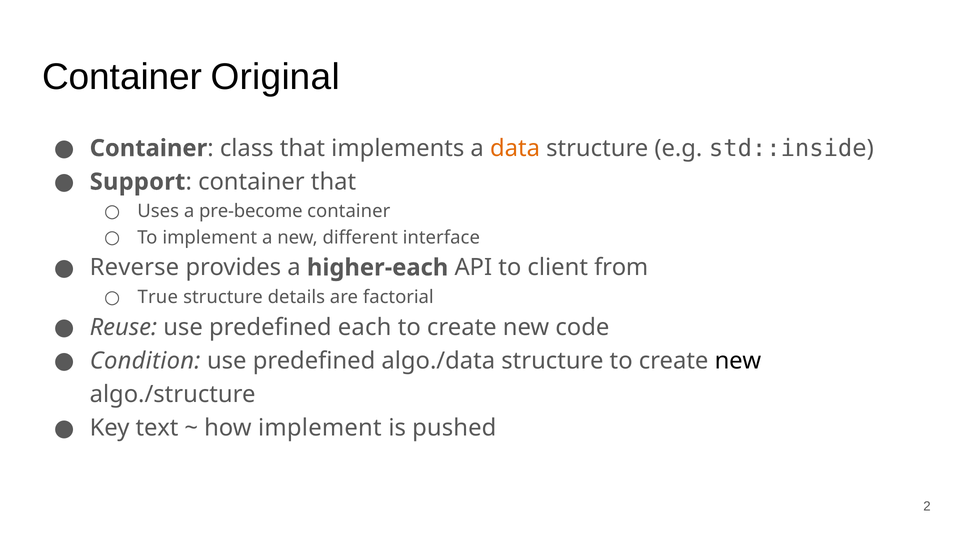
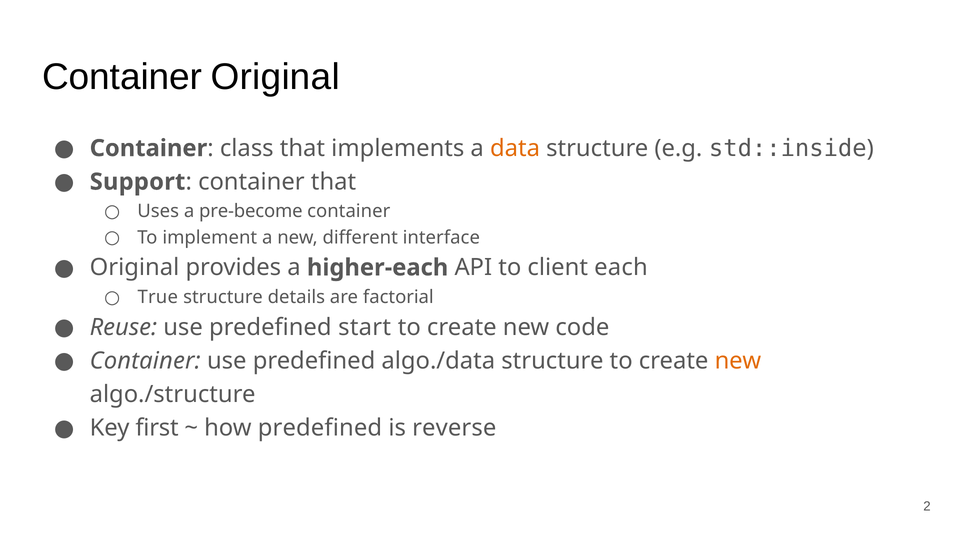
Reverse at (134, 268): Reverse -> Original
from: from -> each
each: each -> start
Condition at (145, 361): Condition -> Container
new at (738, 361) colour: black -> orange
text: text -> first
how implement: implement -> predefined
pushed: pushed -> reverse
